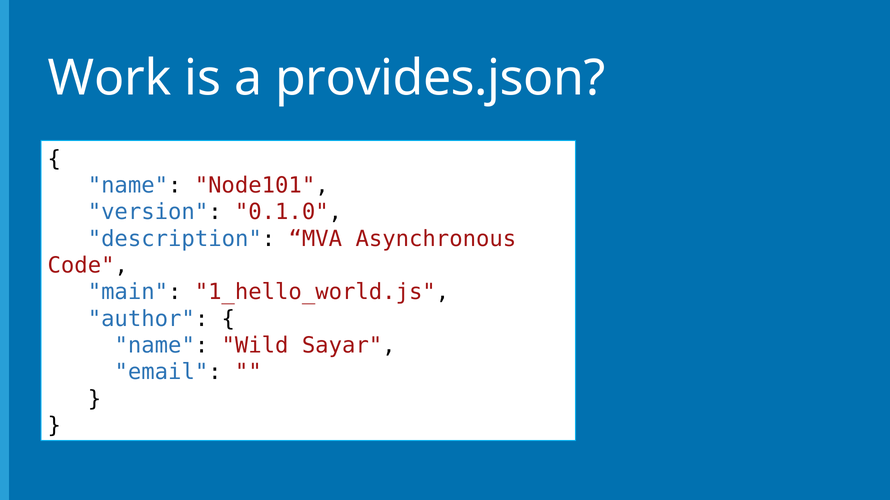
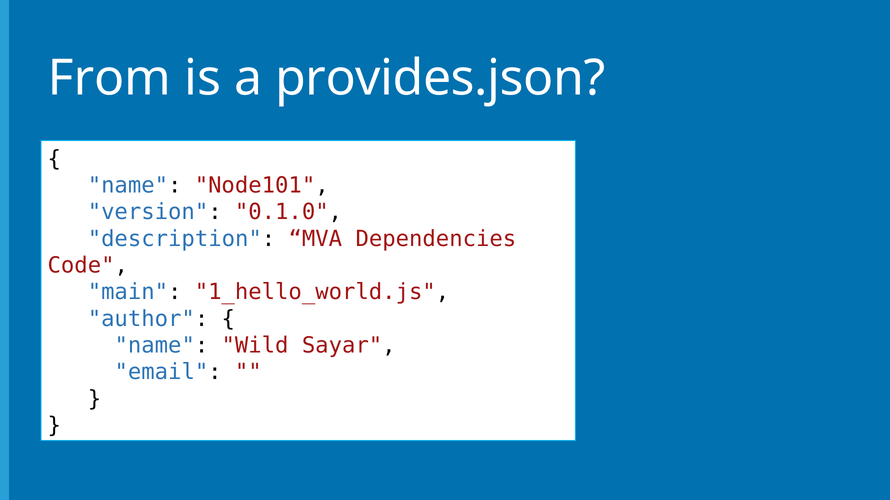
Work: Work -> From
Asynchronous: Asynchronous -> Dependencies
